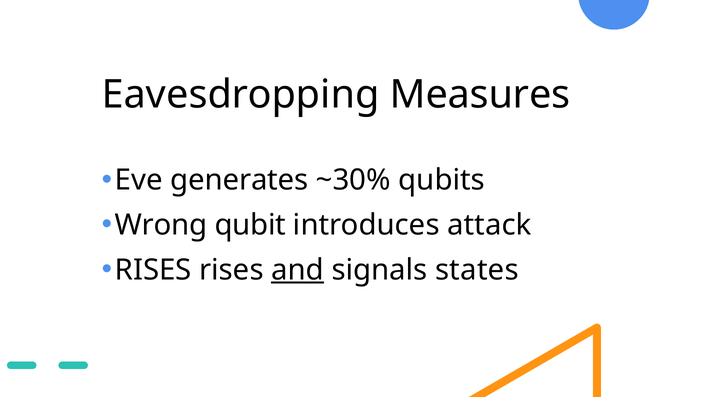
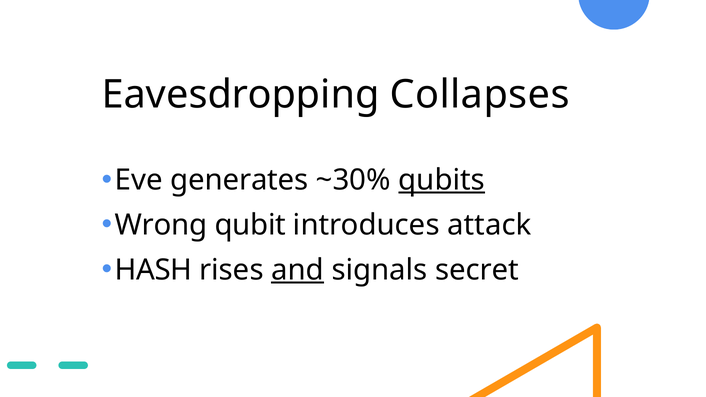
Measures: Measures -> Collapses
qubits underline: none -> present
RISES at (153, 270): RISES -> HASH
states: states -> secret
